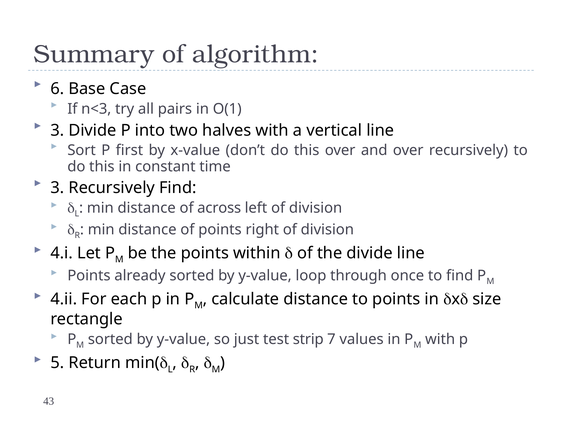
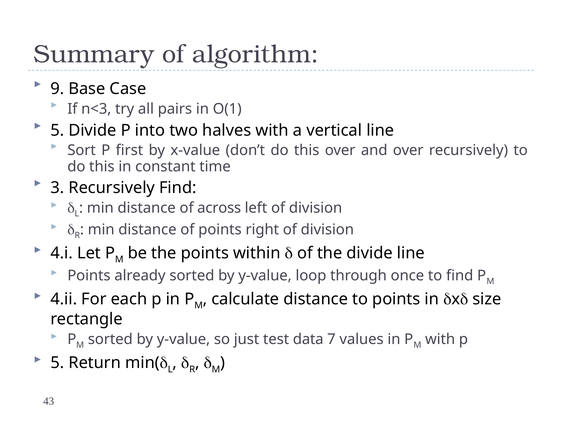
6: 6 -> 9
3 at (57, 130): 3 -> 5
strip: strip -> data
